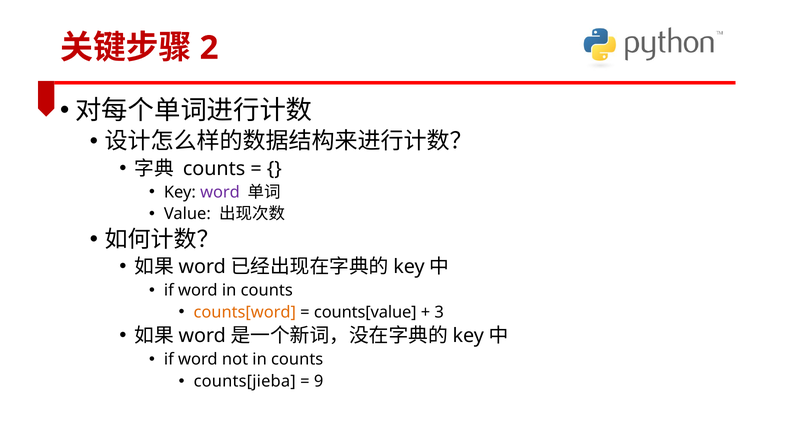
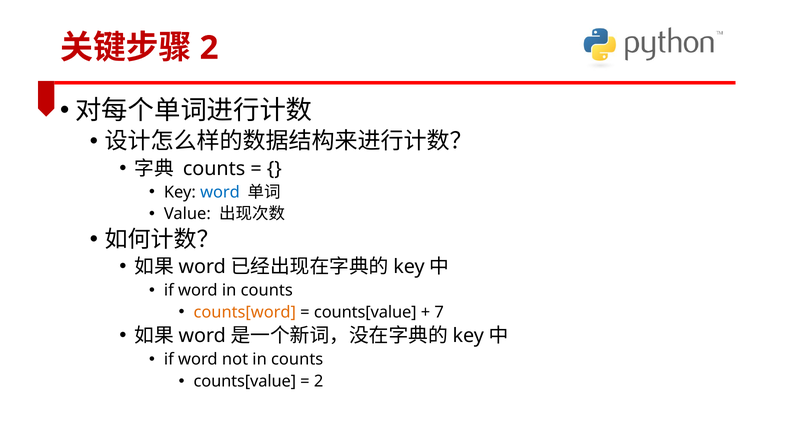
word at (220, 192) colour: purple -> blue
3: 3 -> 7
counts[jieba at (245, 382): counts[jieba -> counts[value
9 at (319, 382): 9 -> 2
